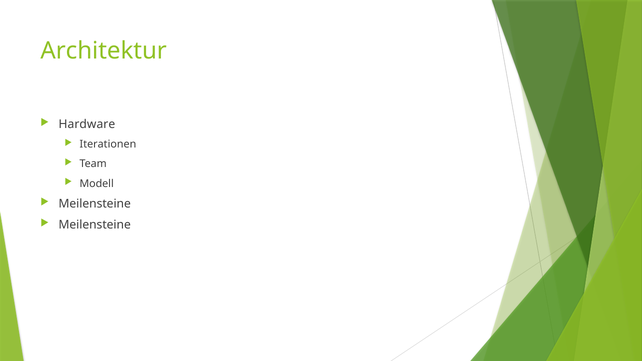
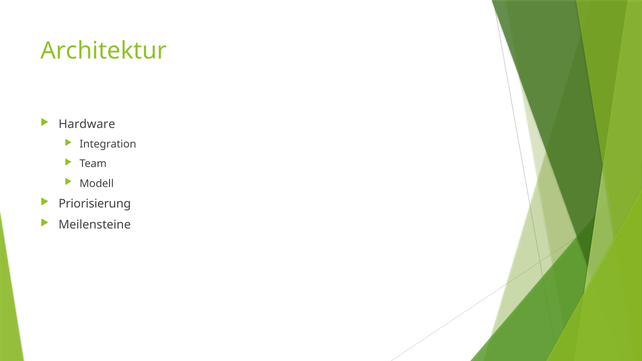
Iterationen: Iterationen -> Integration
Meilensteine at (95, 204): Meilensteine -> Priorisierung
